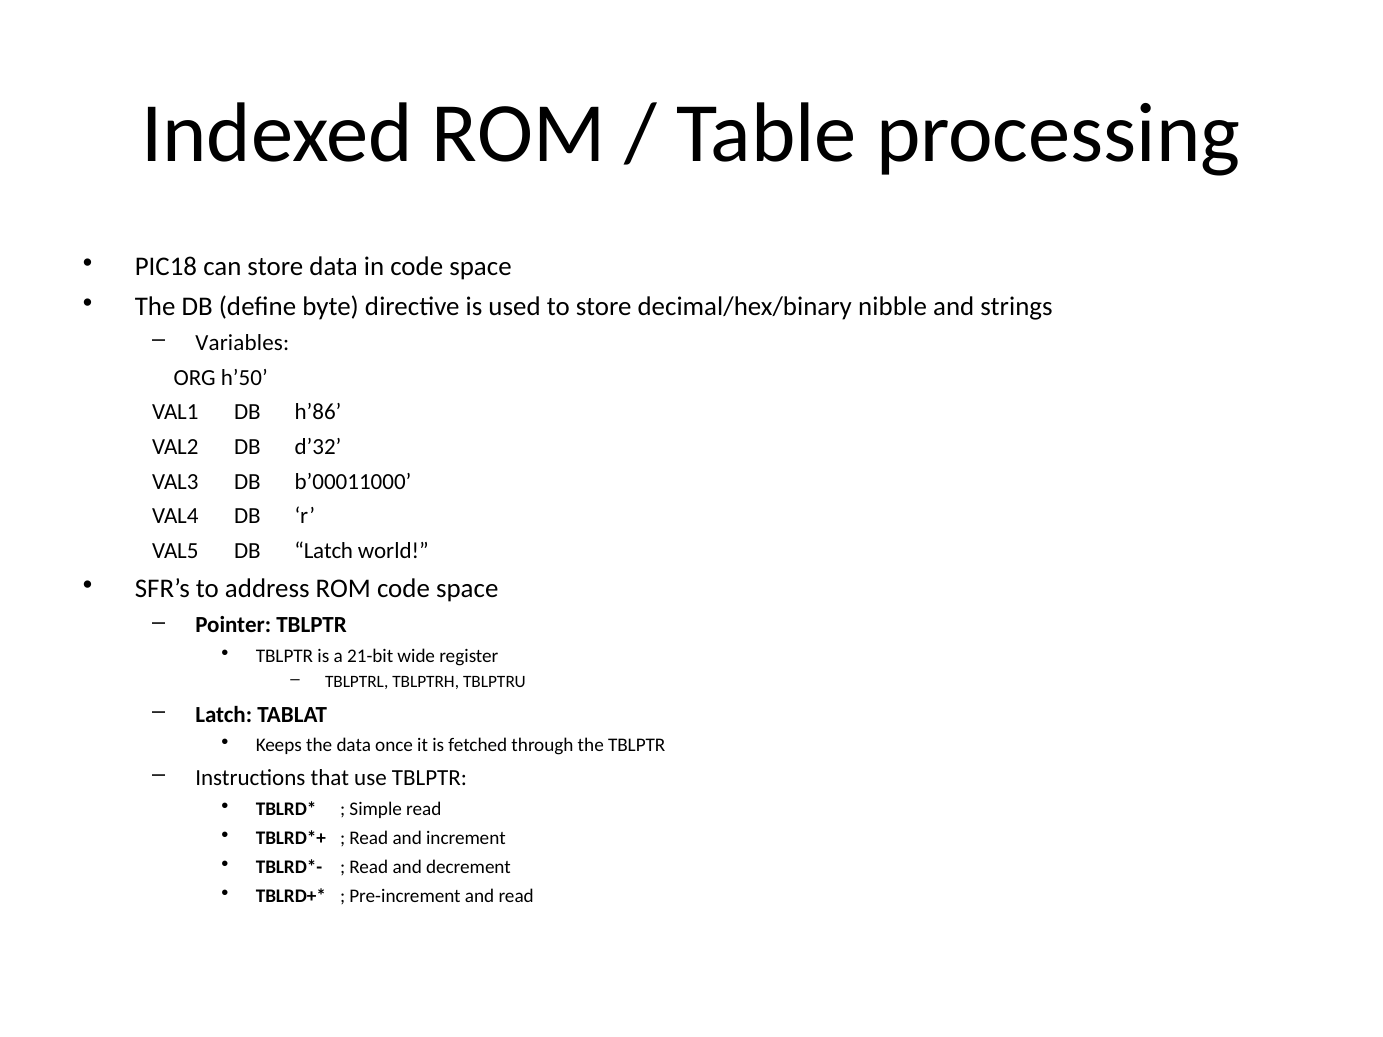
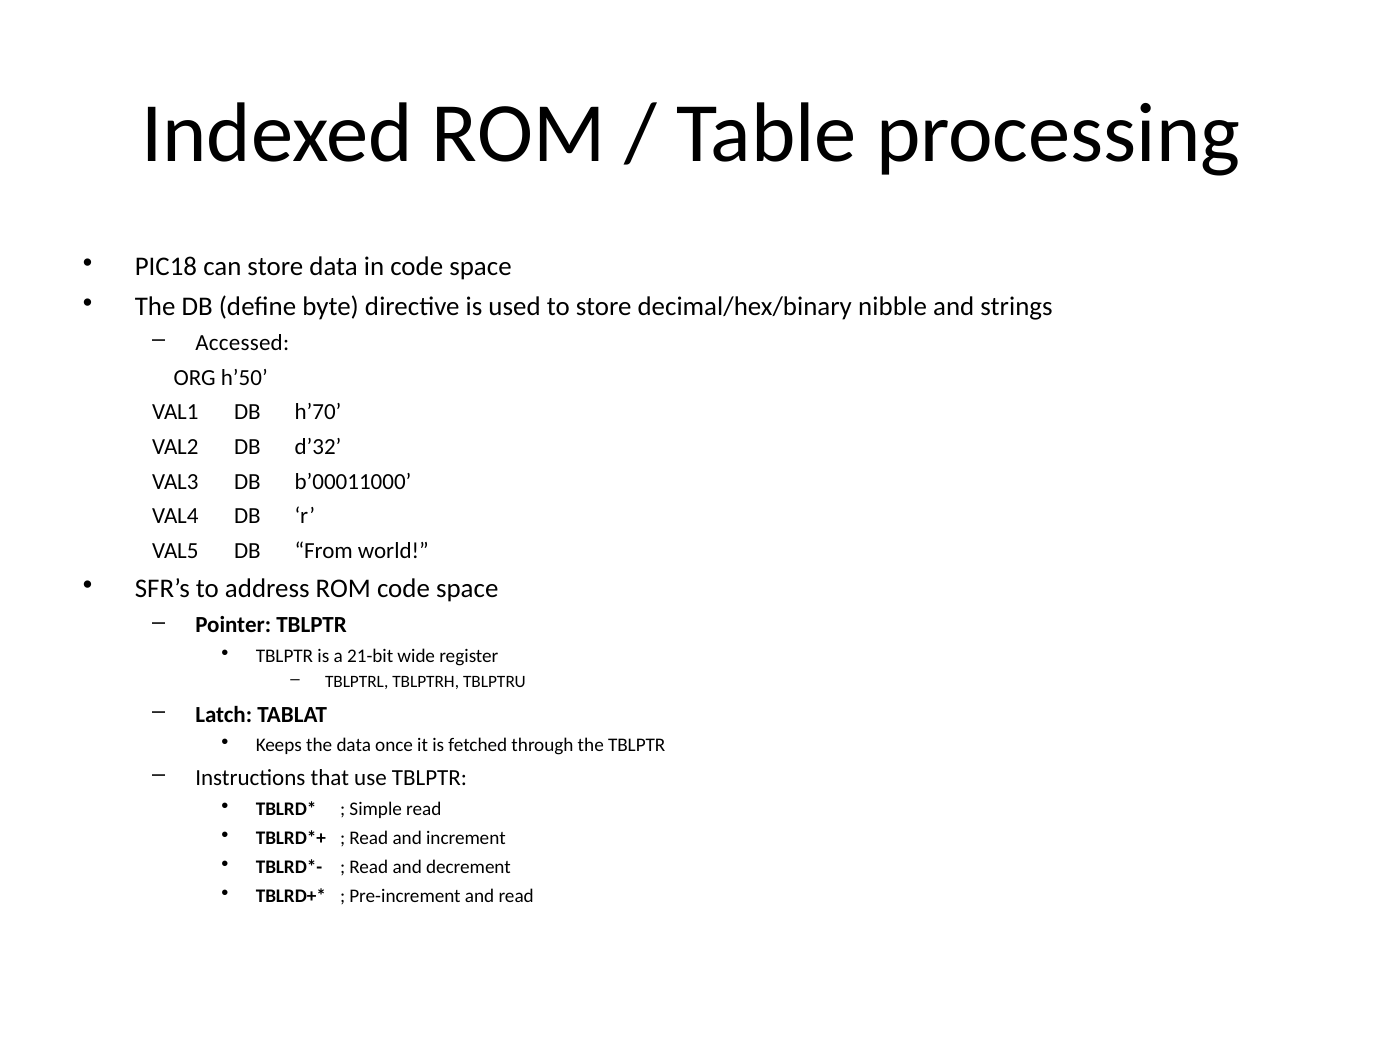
Variables: Variables -> Accessed
h’86: h’86 -> h’70
DB Latch: Latch -> From
